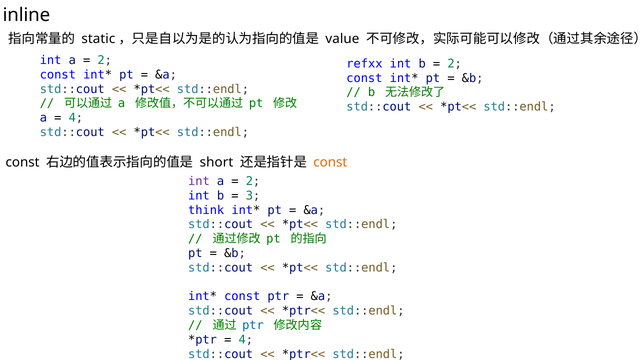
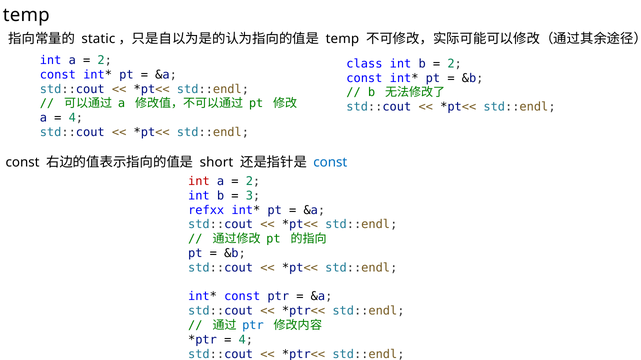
inline at (26, 15): inline -> temp
value at (342, 39): value -> temp
refxx: refxx -> class
const at (330, 162) colour: orange -> blue
int at (199, 182) colour: purple -> red
think: think -> refxx
